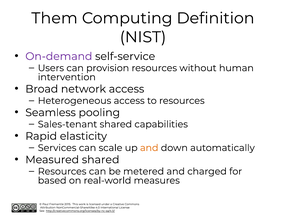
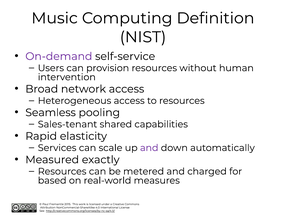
Them: Them -> Music
and at (149, 148) colour: orange -> purple
Measured shared: shared -> exactly
